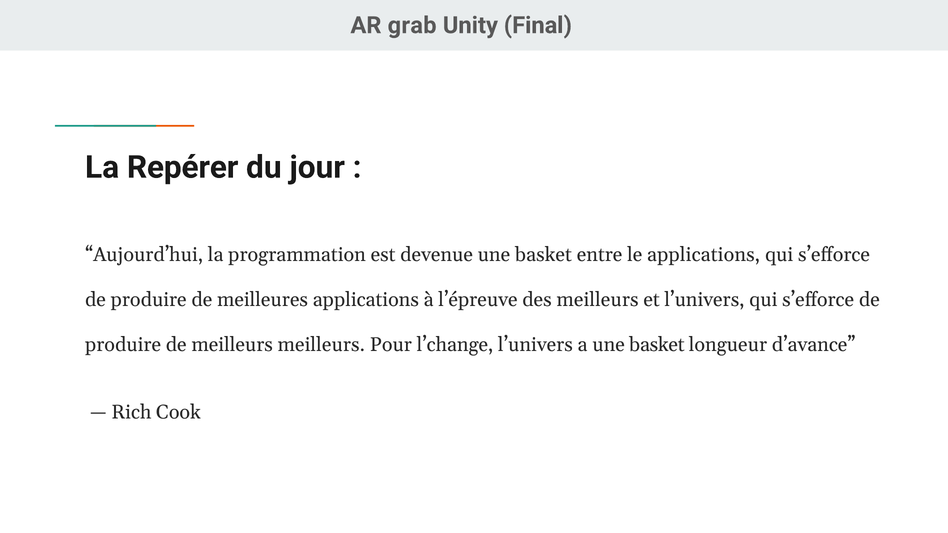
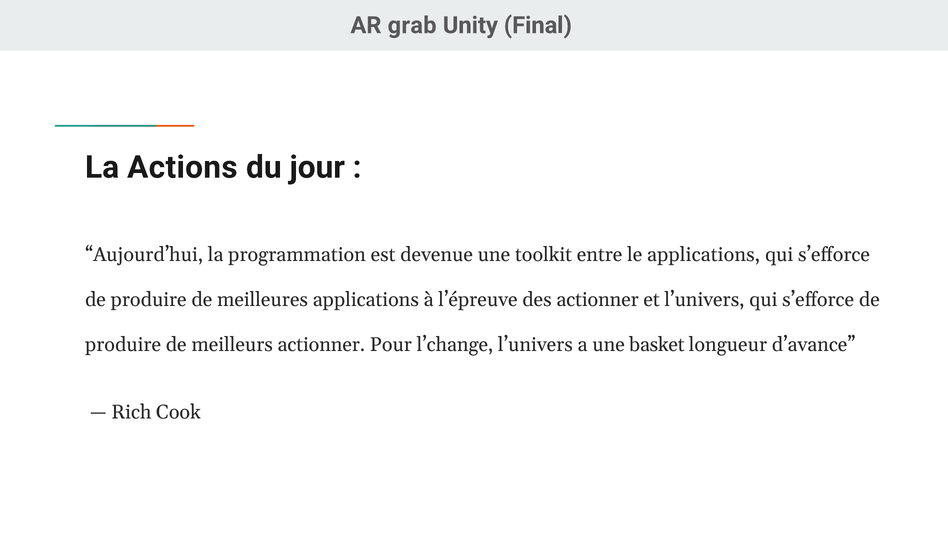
Repérer: Repérer -> Actions
devenue une basket: basket -> toolkit
des meilleurs: meilleurs -> actionner
meilleurs meilleurs: meilleurs -> actionner
